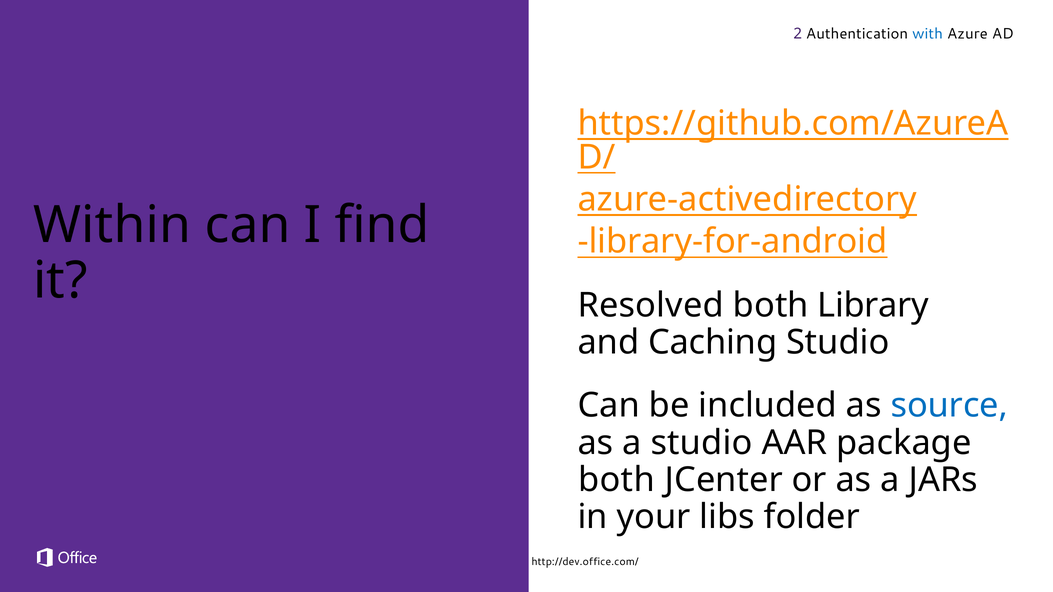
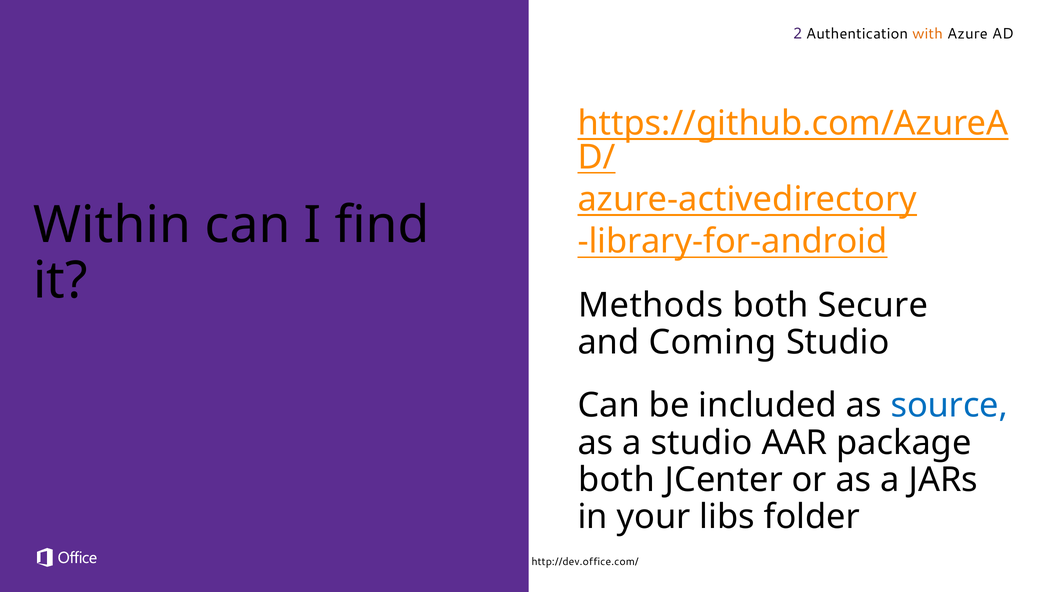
with colour: blue -> orange
Resolved: Resolved -> Methods
Library: Library -> Secure
Caching: Caching -> Coming
